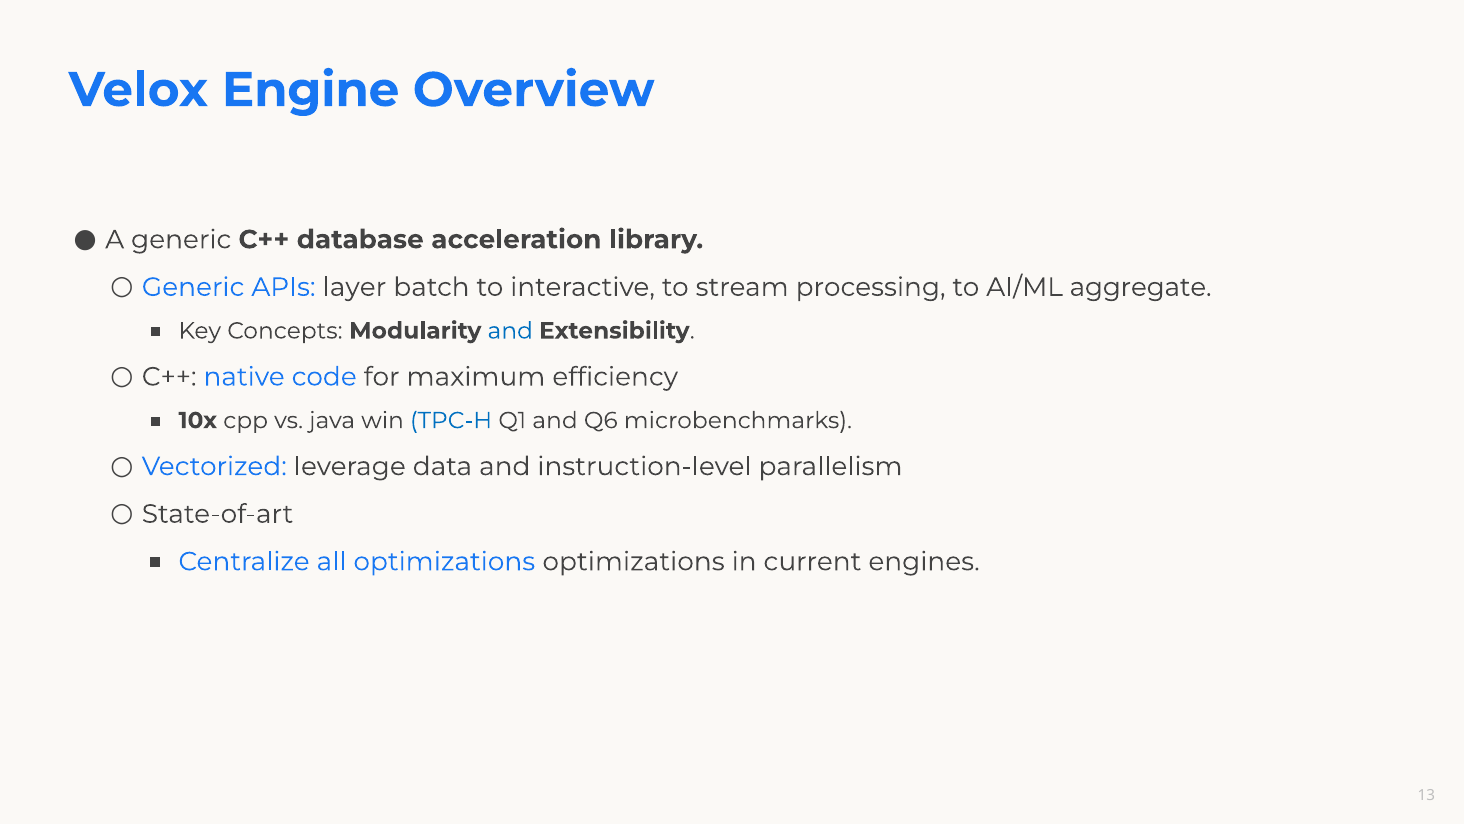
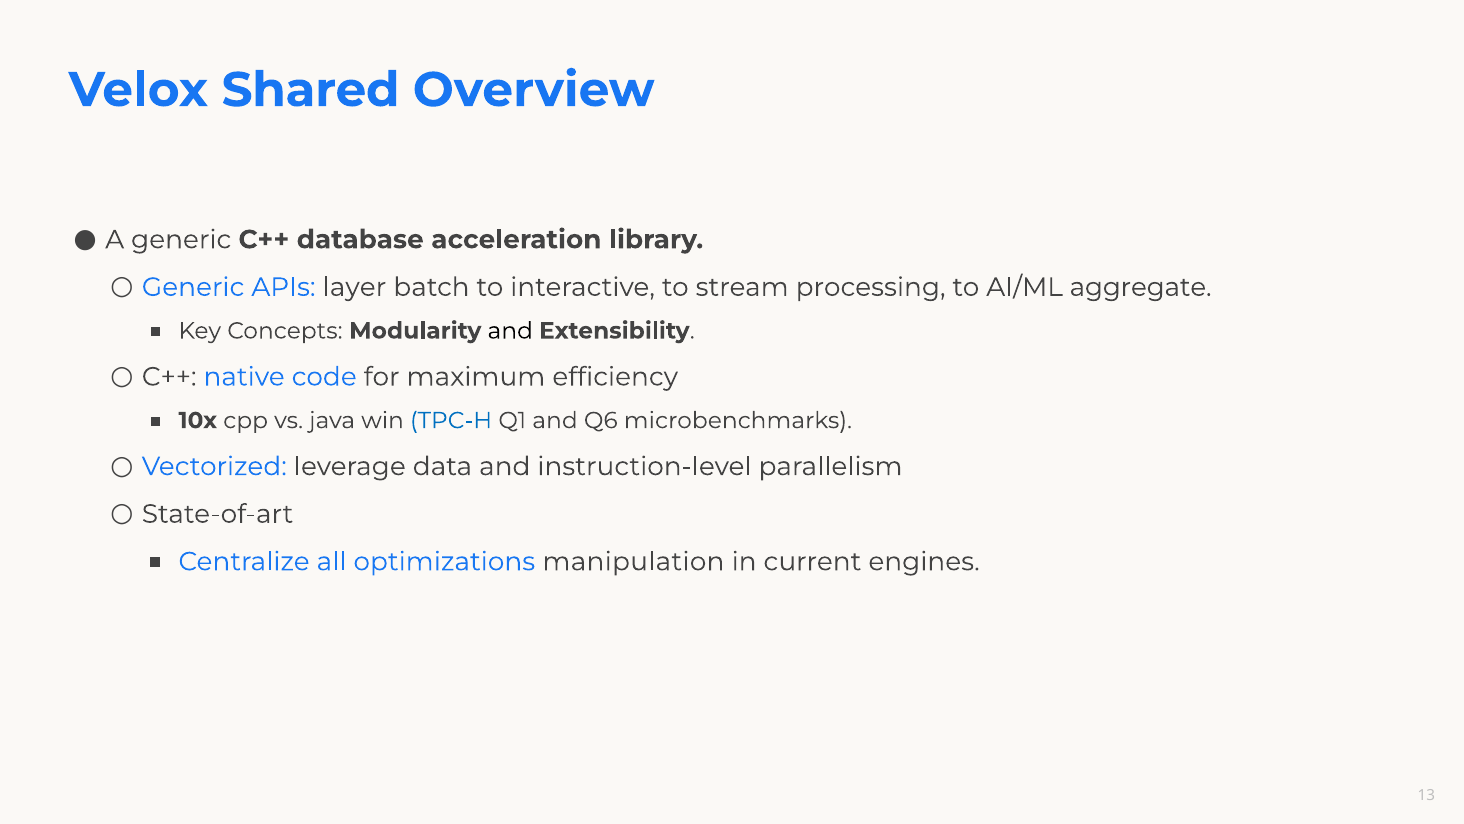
Engine: Engine -> Shared
and at (510, 331) colour: blue -> black
optimizations optimizations: optimizations -> manipulation
